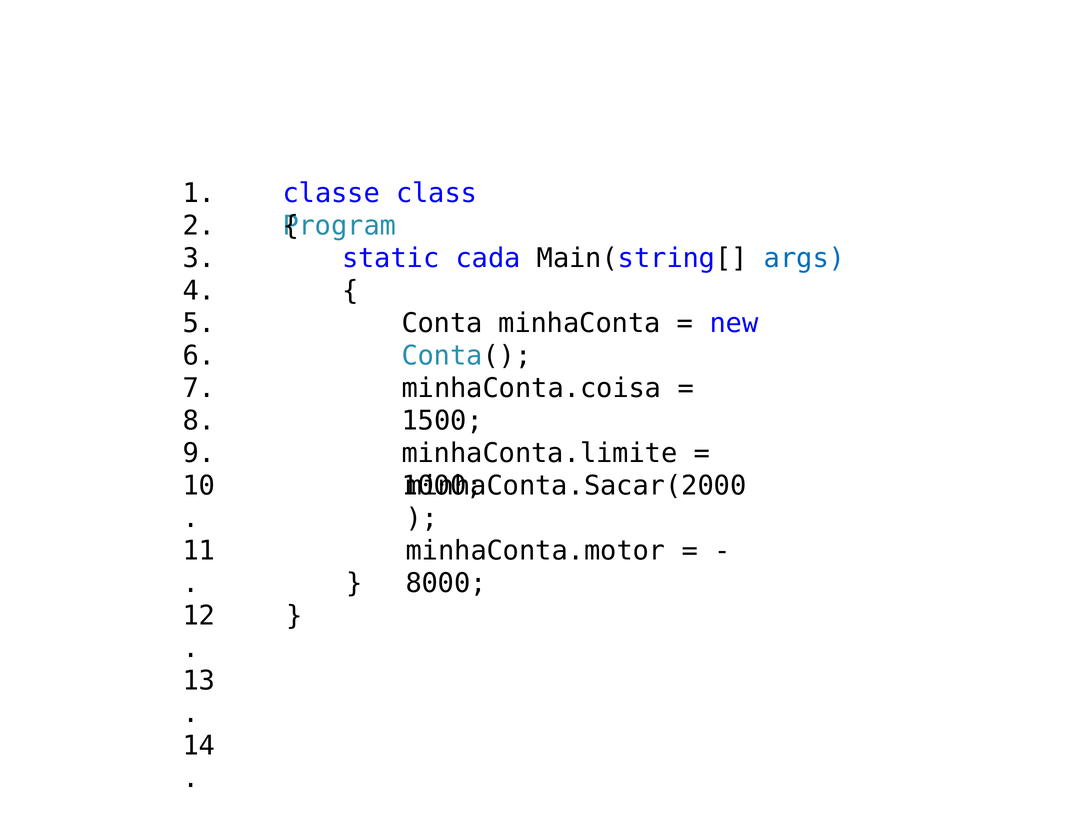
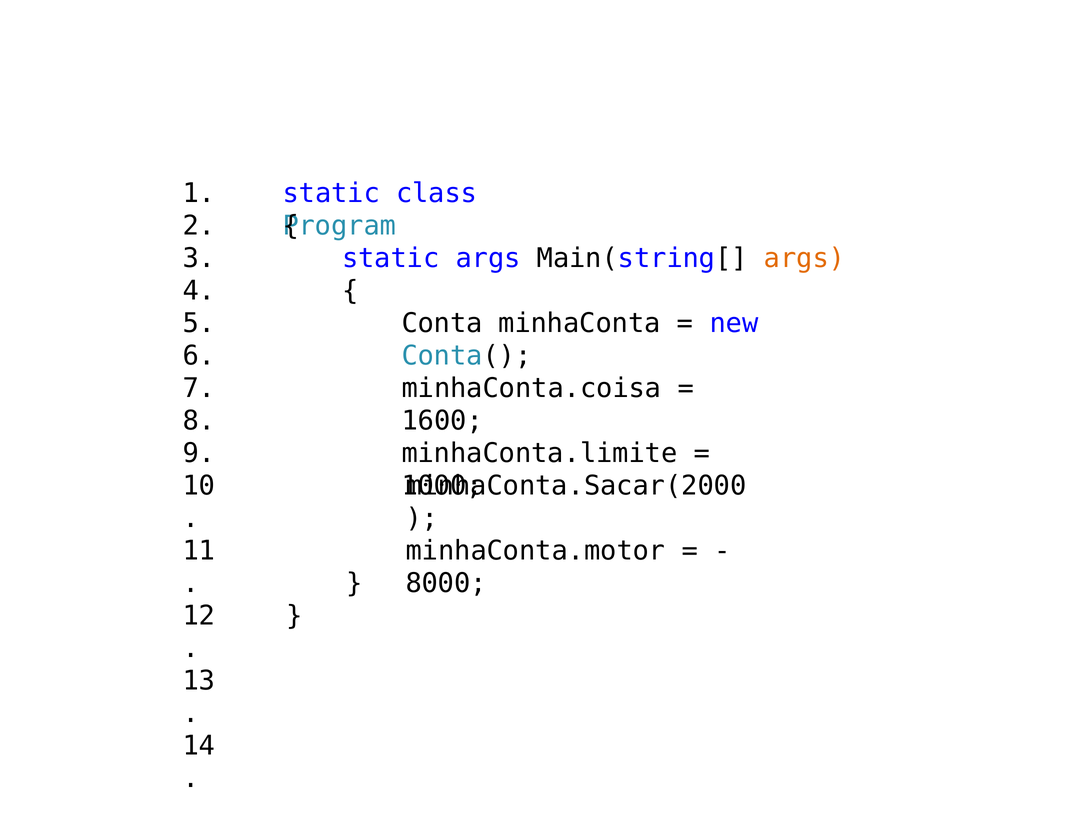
classe at (331, 193): classe -> static
static cada: cada -> args
args at (805, 258) colour: blue -> orange
1500: 1500 -> 1600
